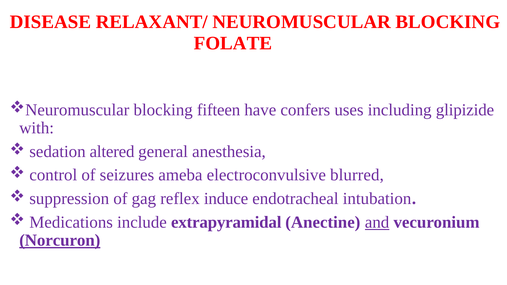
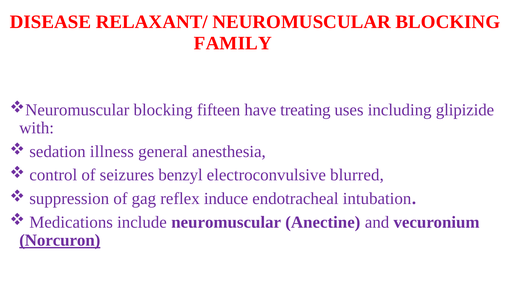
FOLATE: FOLATE -> FAMILY
confers: confers -> treating
altered: altered -> illness
ameba: ameba -> benzyl
include extrapyramidal: extrapyramidal -> neuromuscular
and underline: present -> none
